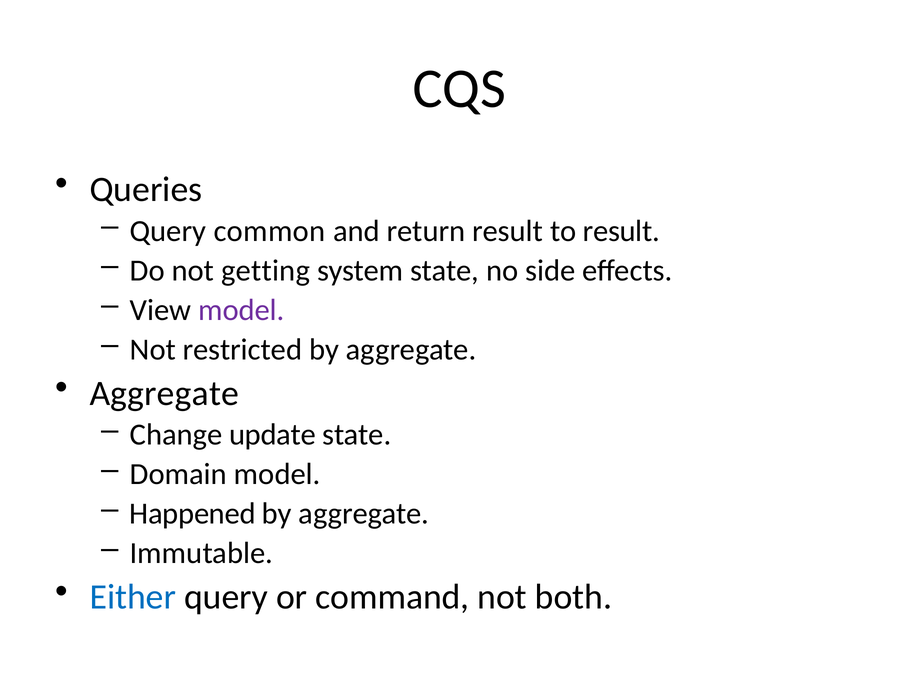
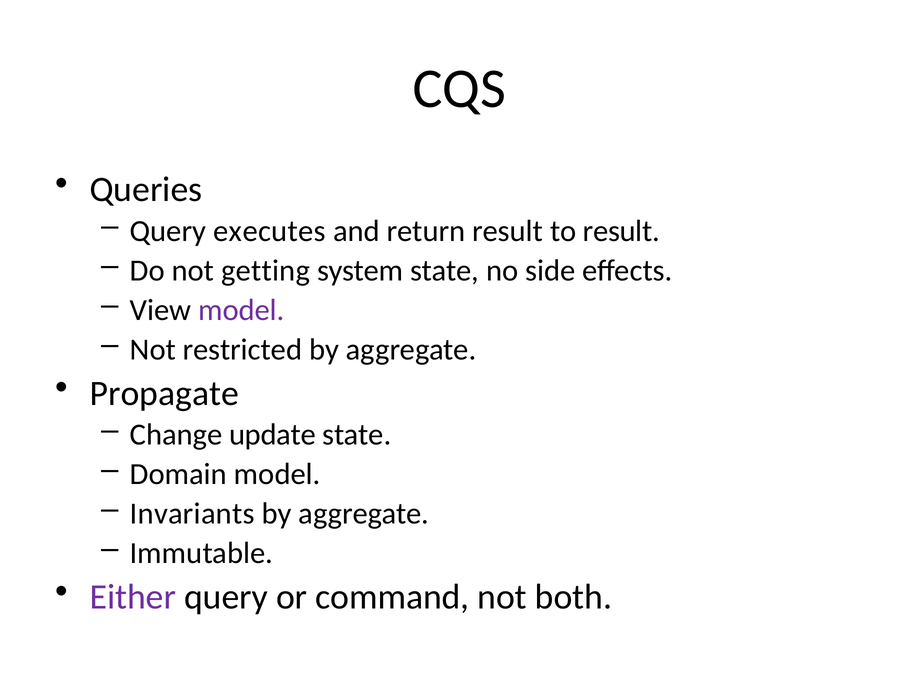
common: common -> executes
Aggregate at (164, 393): Aggregate -> Propagate
Happened: Happened -> Invariants
Either colour: blue -> purple
